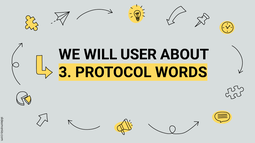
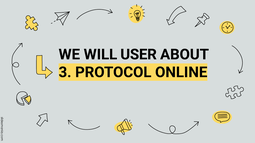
WORDS: WORDS -> ONLINE
